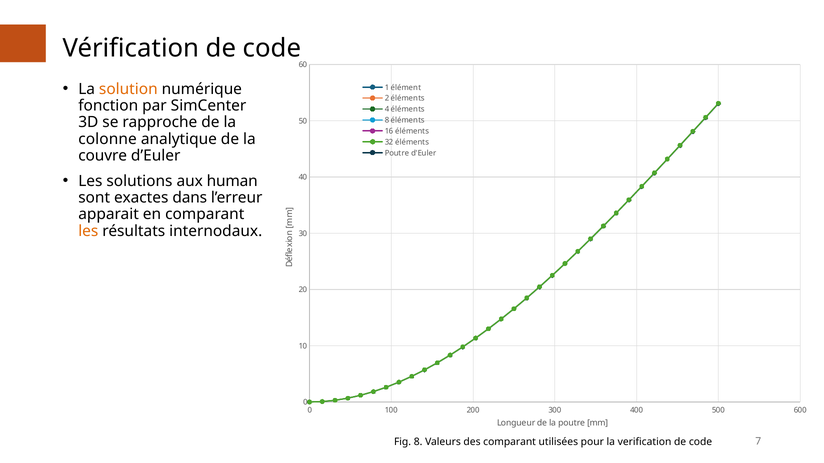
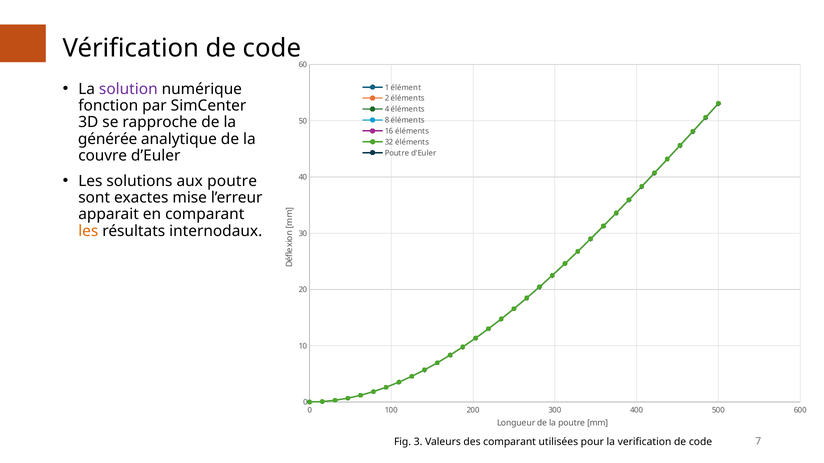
solution colour: orange -> purple
colonne: colonne -> générée
aux human: human -> poutre
dans: dans -> mise
Fig 8: 8 -> 3
